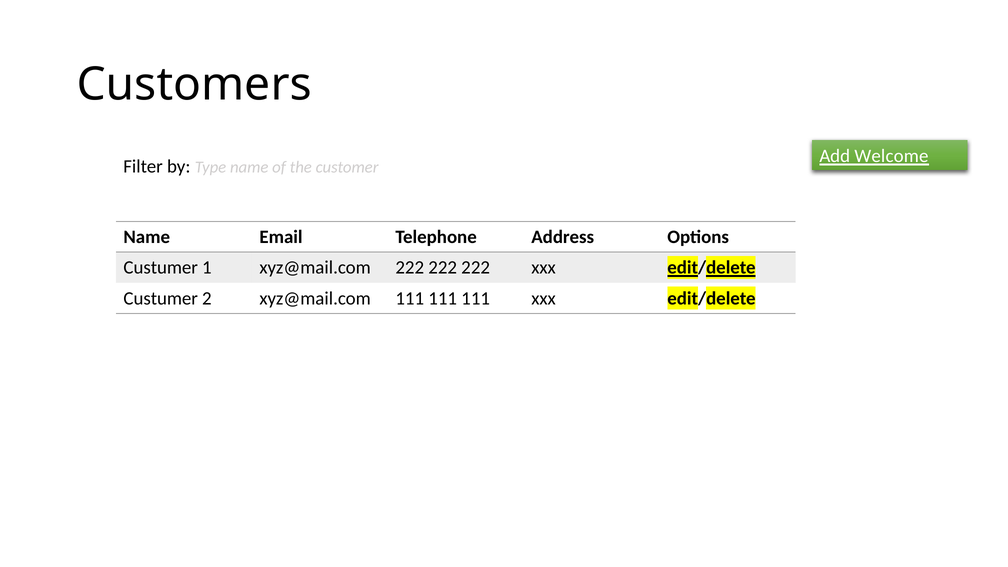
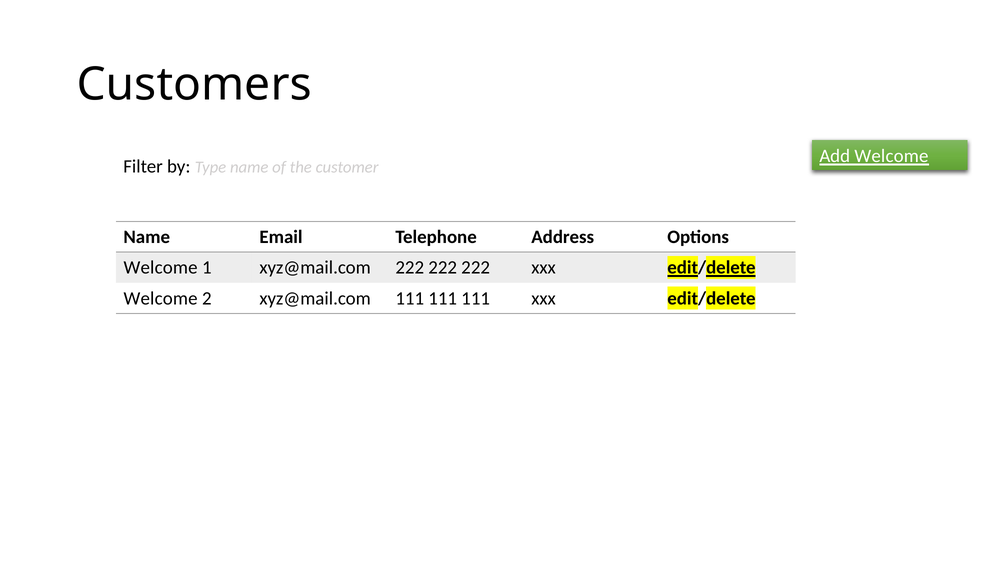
Custumer at (161, 268): Custumer -> Welcome
Custumer at (161, 298): Custumer -> Welcome
